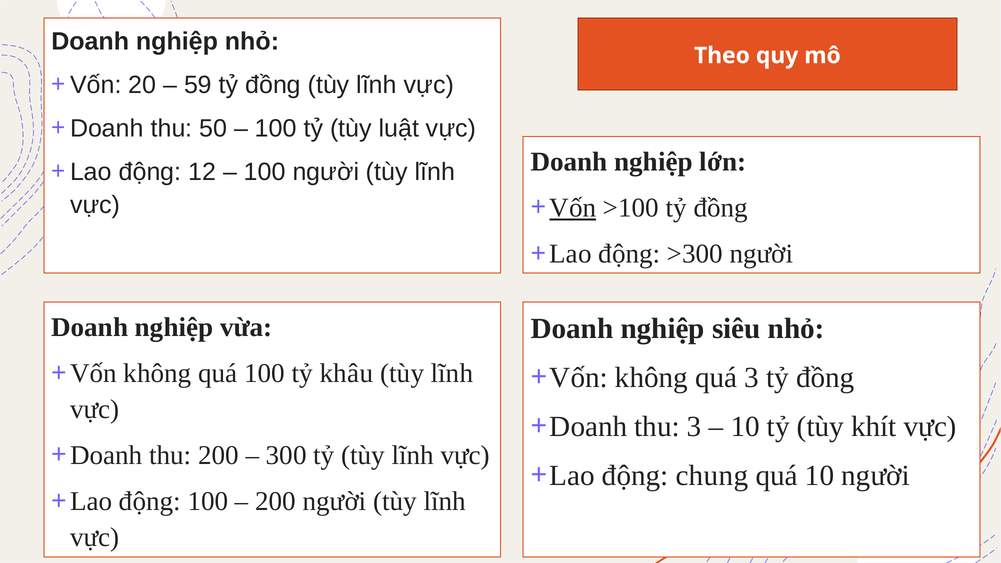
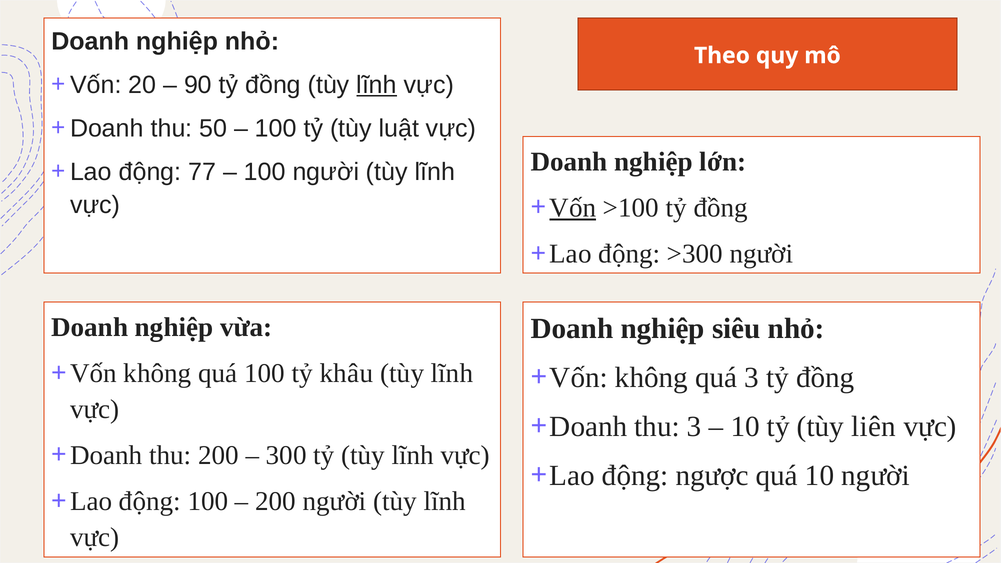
59: 59 -> 90
lĩnh at (377, 85) underline: none -> present
12: 12 -> 77
khít: khít -> liên
chung: chung -> ngược
